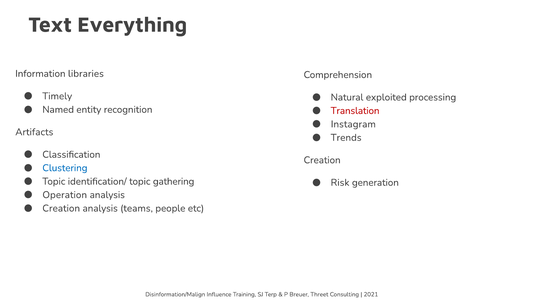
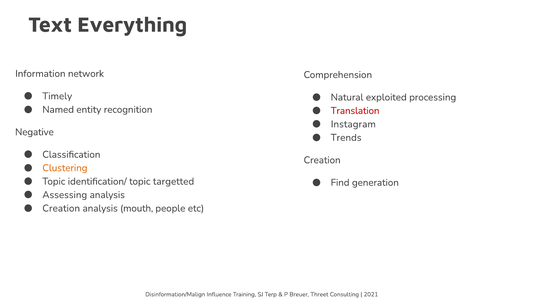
libraries: libraries -> network
Artifacts: Artifacts -> Negative
Clustering colour: blue -> orange
gathering: gathering -> targetted
Risk: Risk -> Find
Operation: Operation -> Assessing
teams: teams -> mouth
